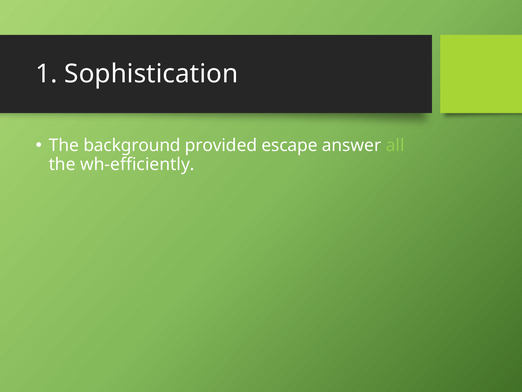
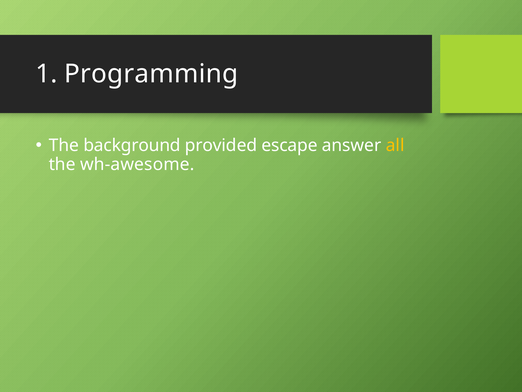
Sophistication: Sophistication -> Programming
all colour: light green -> yellow
wh-efficiently: wh-efficiently -> wh-awesome
